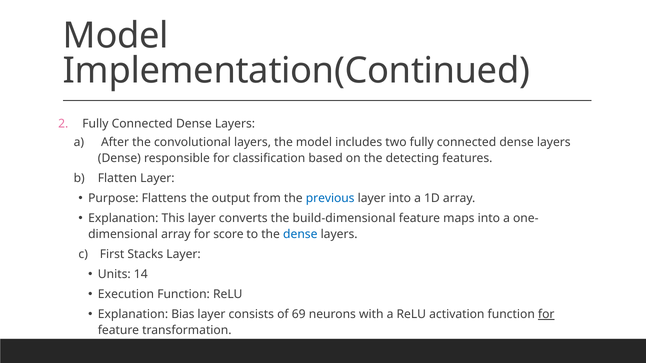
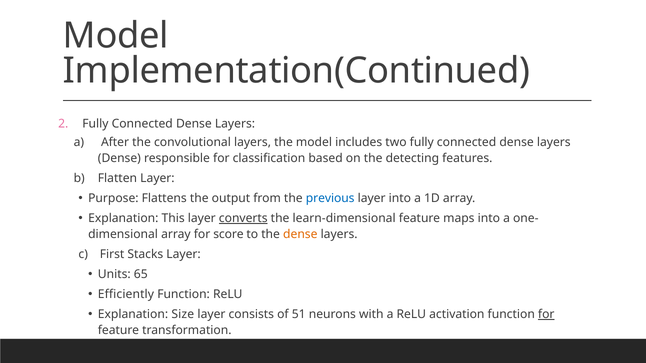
converts underline: none -> present
build-dimensional: build-dimensional -> learn-dimensional
dense at (300, 234) colour: blue -> orange
14: 14 -> 65
Execution: Execution -> Efficiently
Bias: Bias -> Size
69: 69 -> 51
